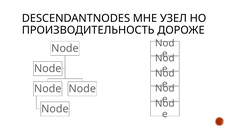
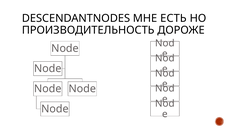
УЗЕЛ: УЗЕЛ -> ЕСТЬ
